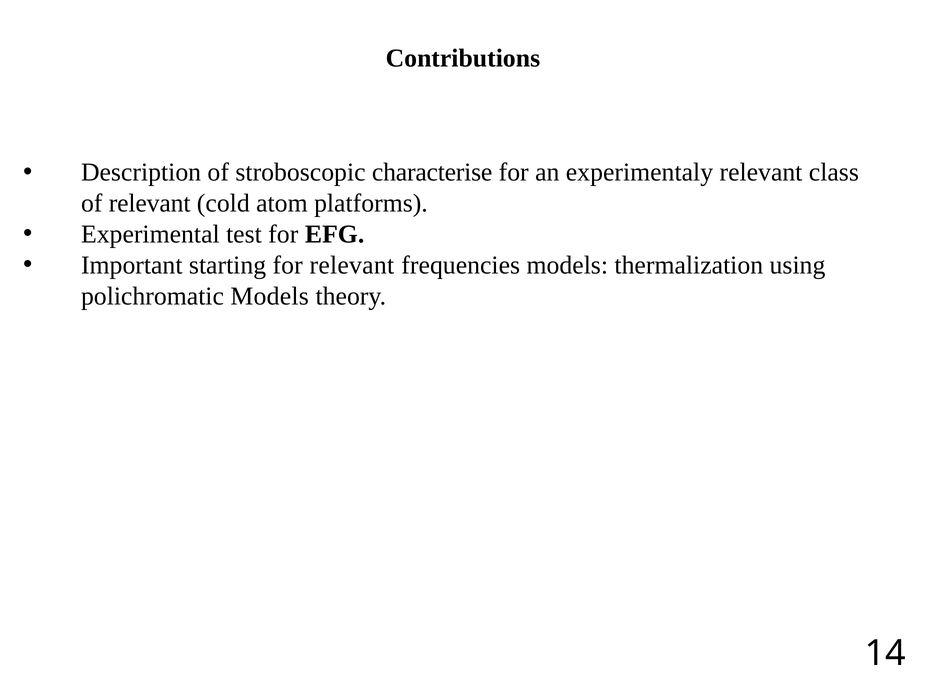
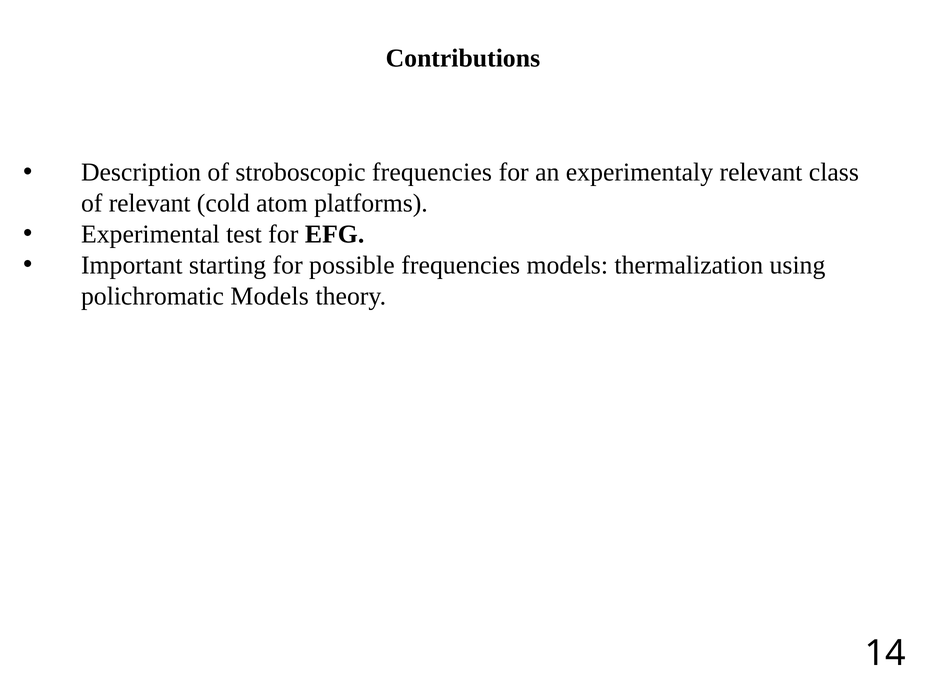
stroboscopic characterise: characterise -> frequencies
for relevant: relevant -> possible
